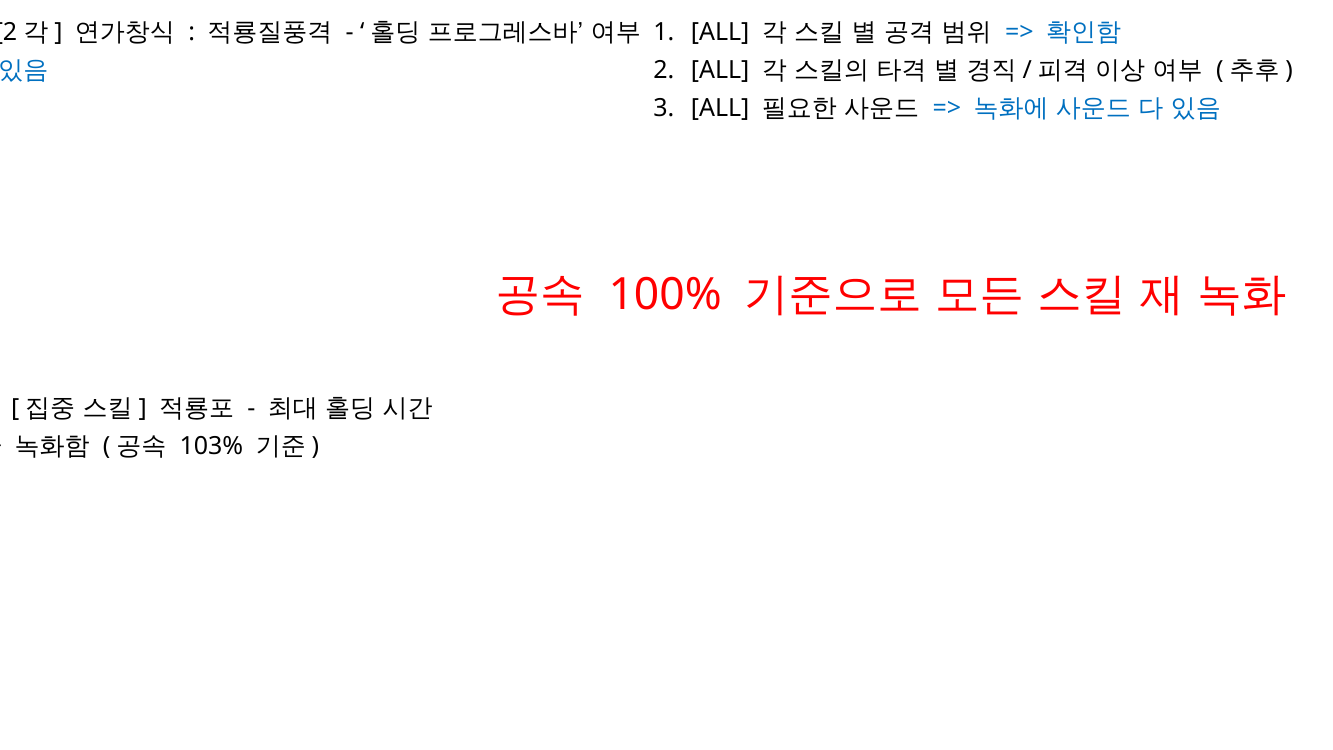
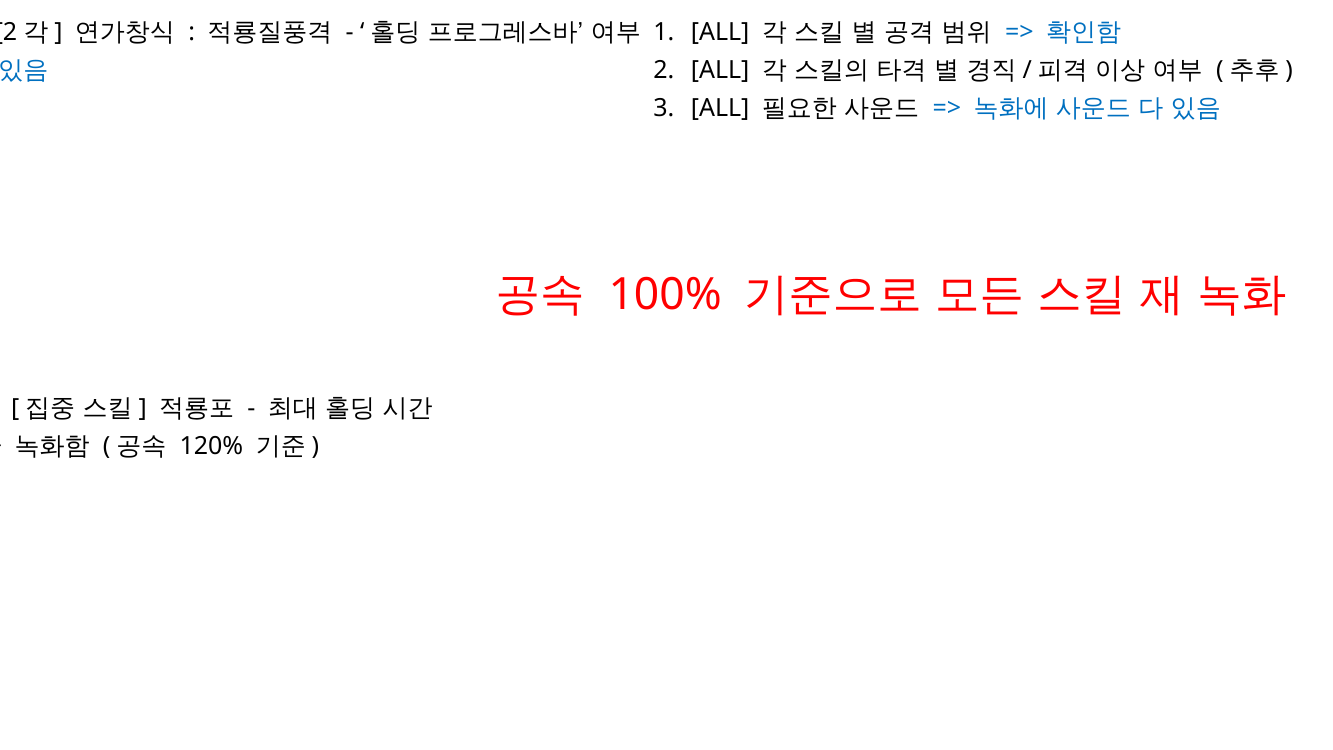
103%: 103% -> 120%
